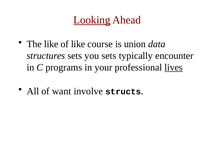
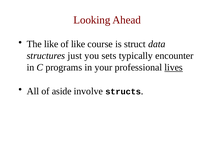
Looking underline: present -> none
union: union -> struct
structures sets: sets -> just
want: want -> aside
